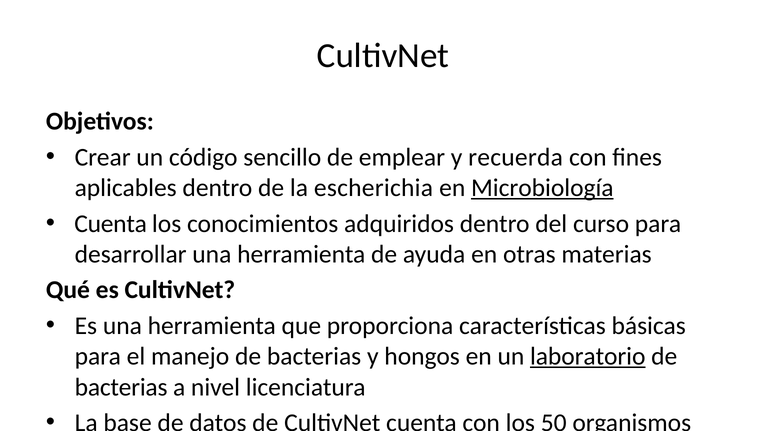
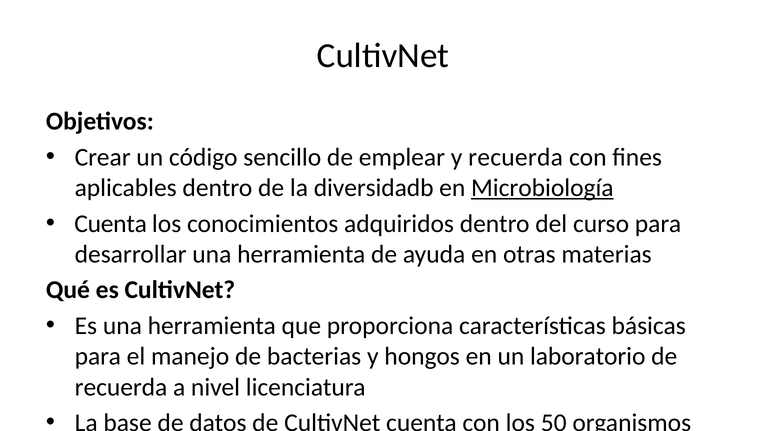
escherichia: escherichia -> diversidadb
laboratorio underline: present -> none
bacterias at (121, 387): bacterias -> recuerda
